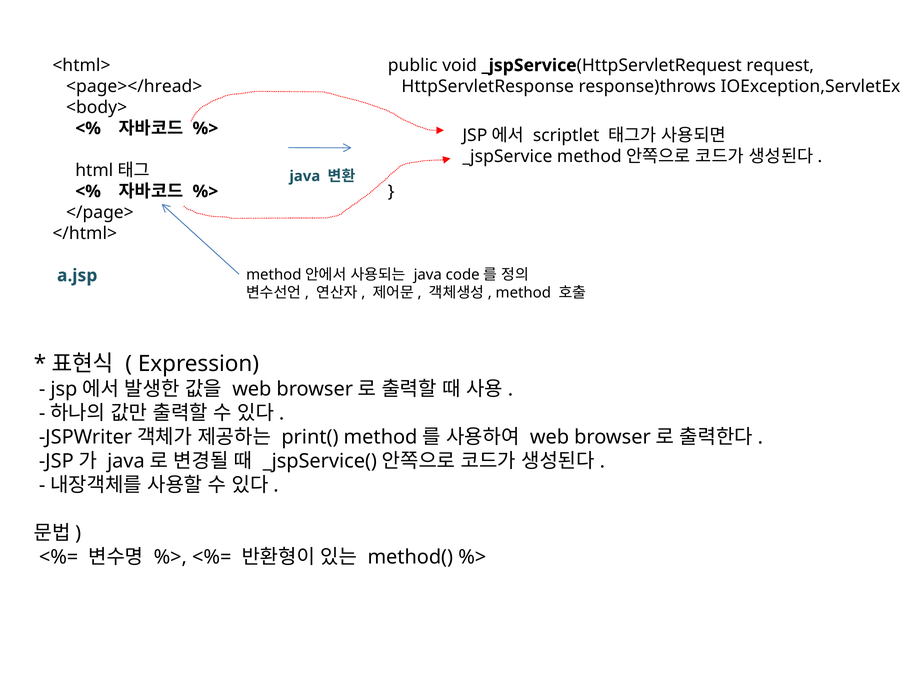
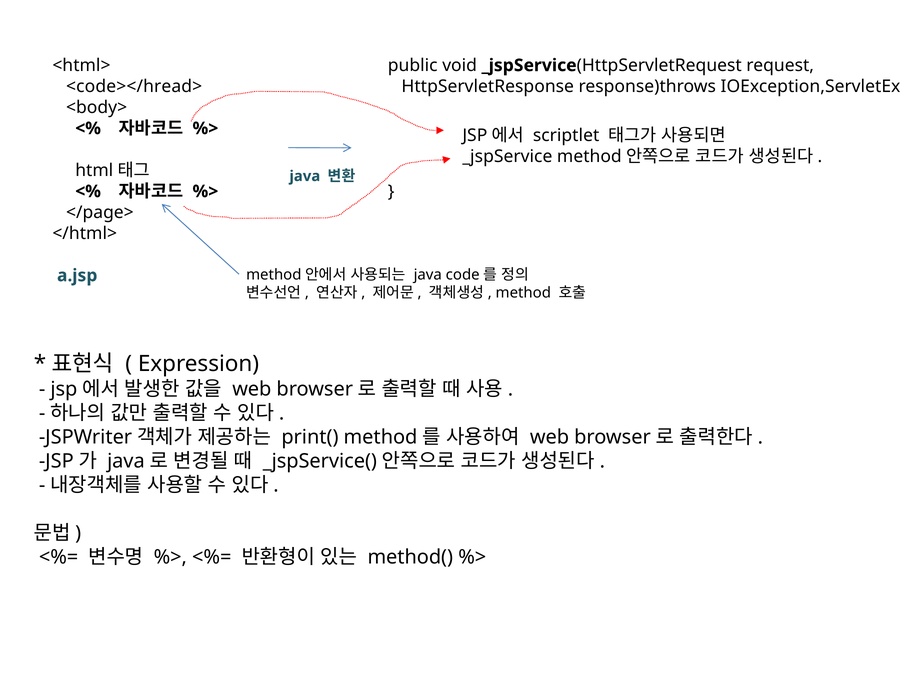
<page></hread>: <page></hread> -> <code></hread>
